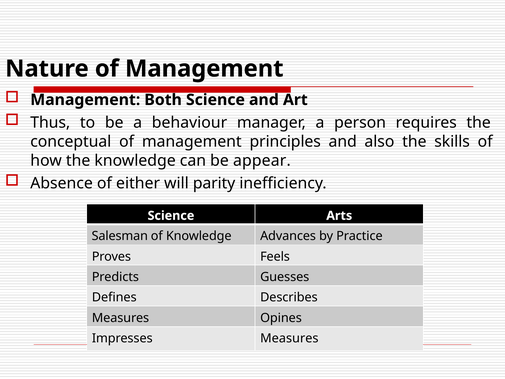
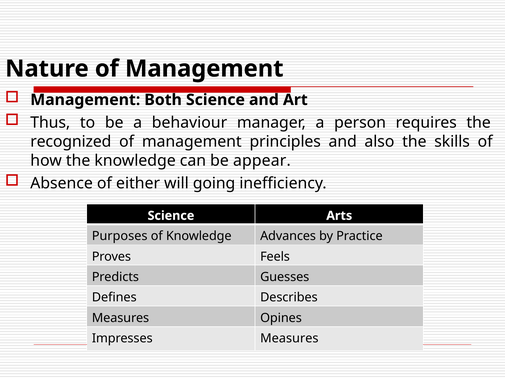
conceptual: conceptual -> recognized
parity: parity -> going
Salesman: Salesman -> Purposes
